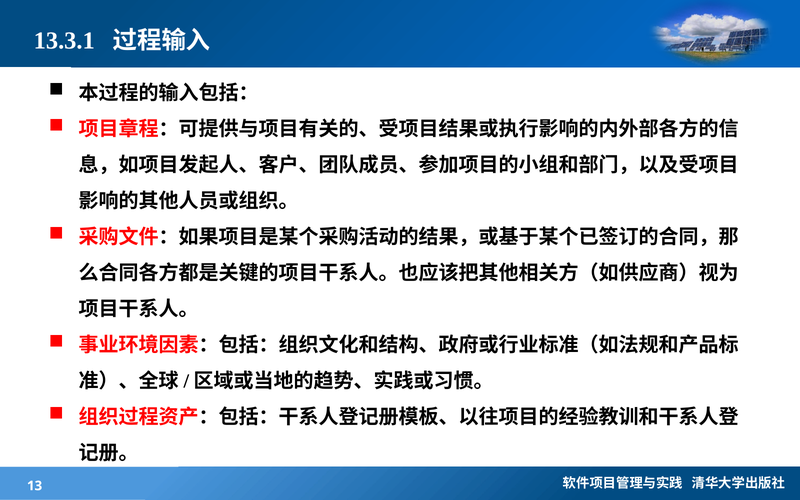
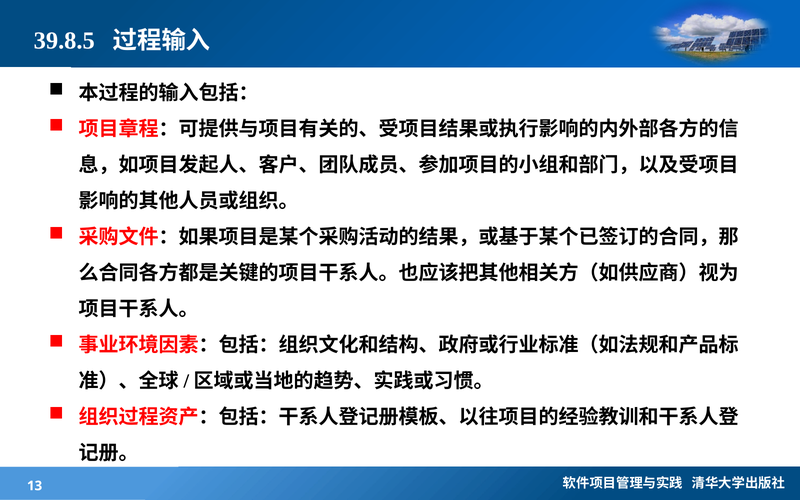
13.3.1: 13.3.1 -> 39.8.5
